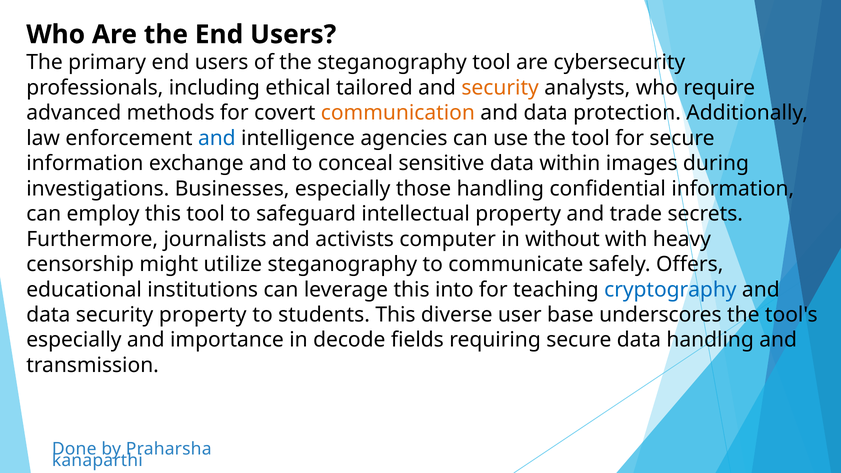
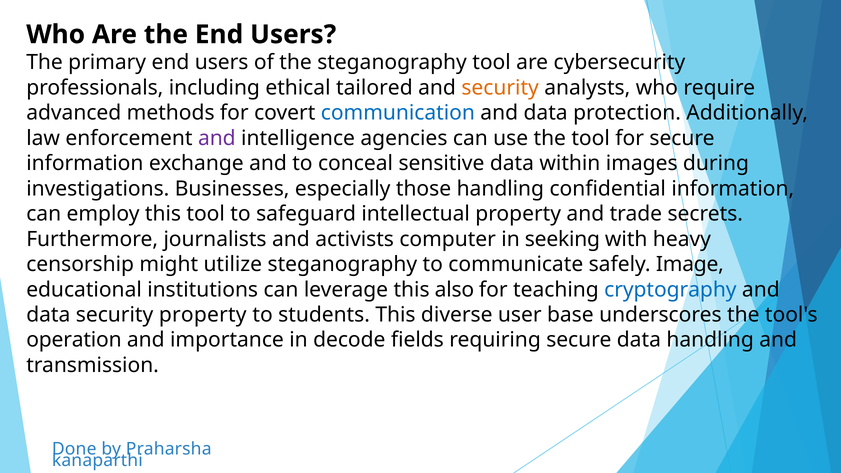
communication colour: orange -> blue
and at (217, 138) colour: blue -> purple
without: without -> seeking
Offers: Offers -> Image
into: into -> also
especially at (74, 340): especially -> operation
